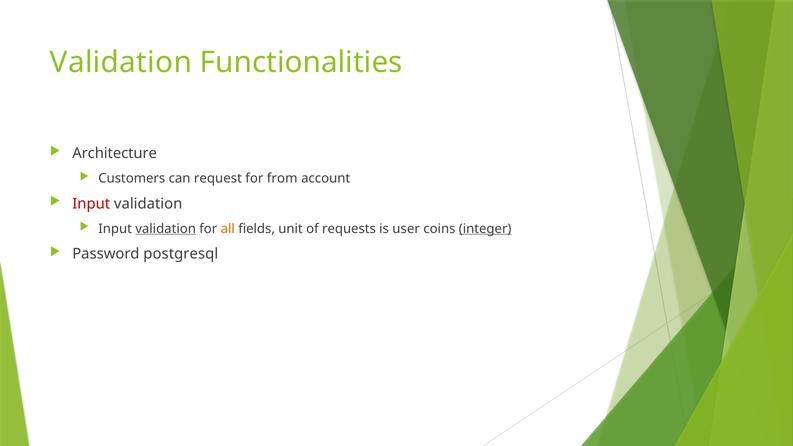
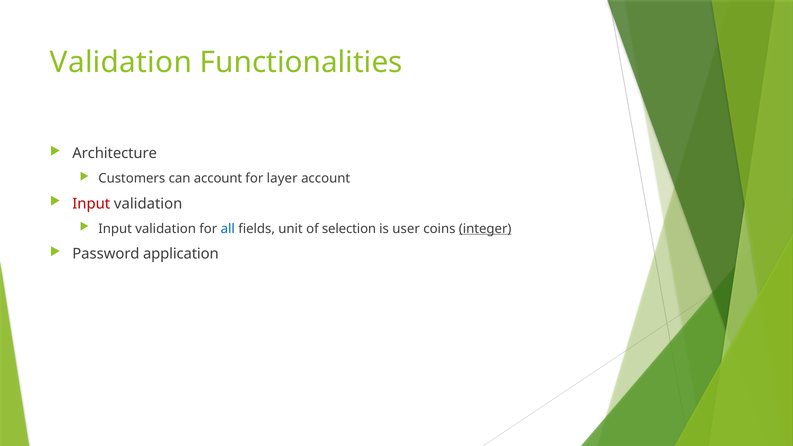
can request: request -> account
from: from -> layer
validation at (166, 229) underline: present -> none
all colour: orange -> blue
requests: requests -> selection
postgresql: postgresql -> application
